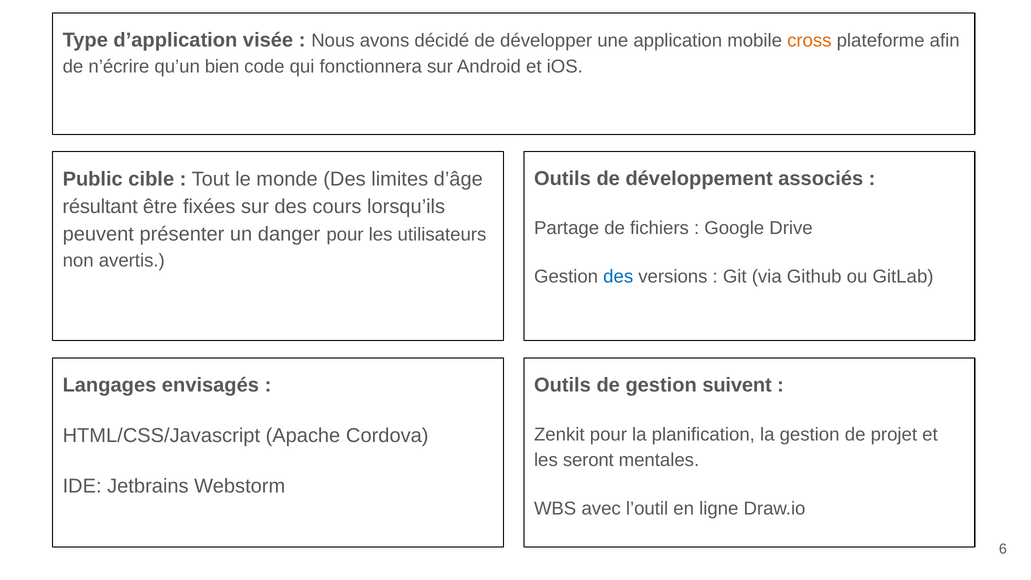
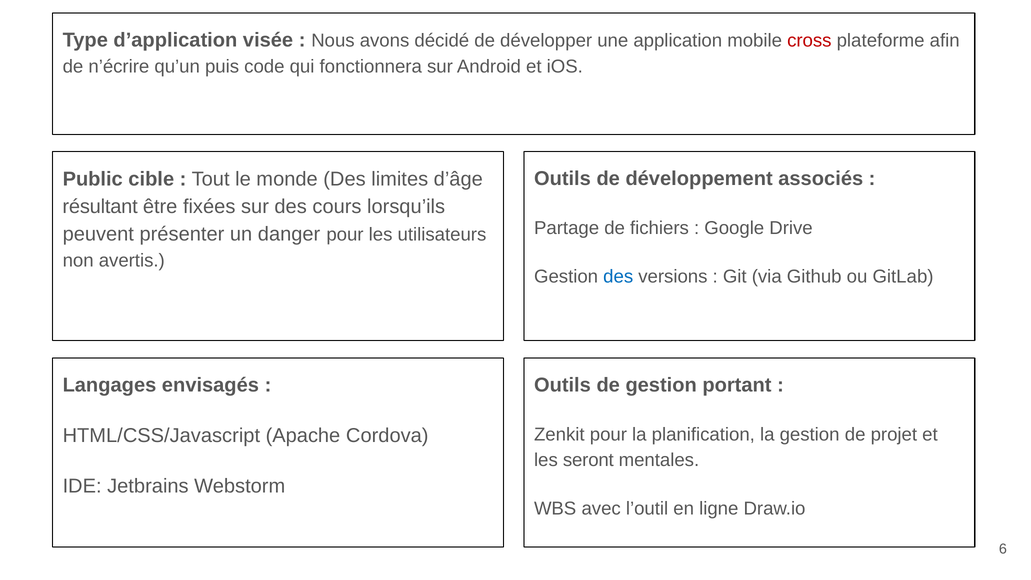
cross colour: orange -> red
bien: bien -> puis
suivent: suivent -> portant
